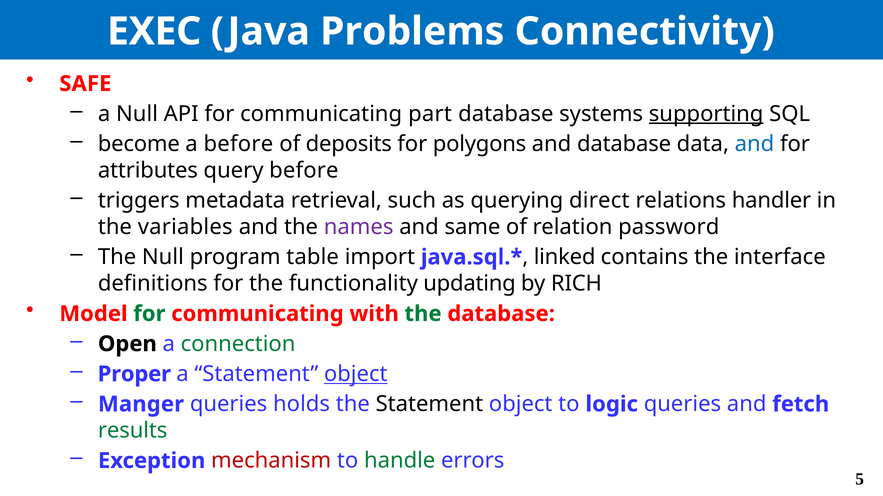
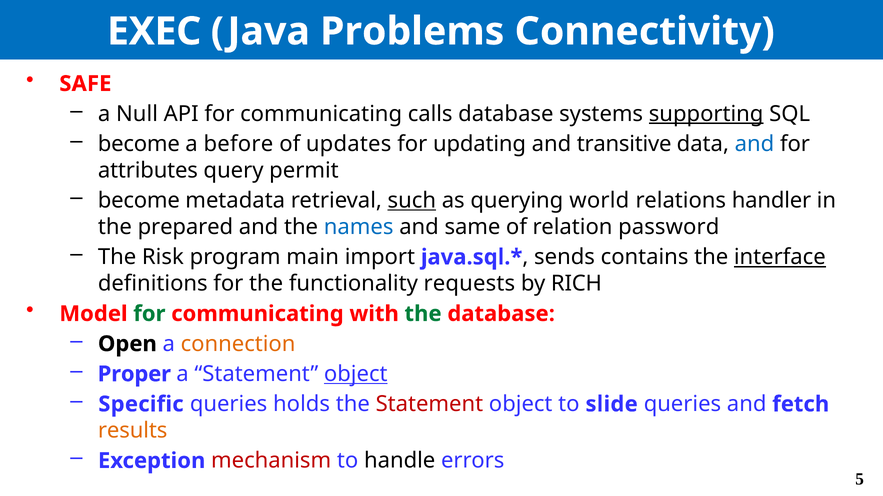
part: part -> calls
deposits: deposits -> updates
polygons: polygons -> updating
and database: database -> transitive
query before: before -> permit
triggers at (139, 201): triggers -> become
such underline: none -> present
direct: direct -> world
variables: variables -> prepared
names colour: purple -> blue
The Null: Null -> Risk
table: table -> main
linked: linked -> sends
interface underline: none -> present
updating: updating -> requests
connection colour: green -> orange
Manger: Manger -> Specific
Statement at (429, 405) colour: black -> red
logic: logic -> slide
results colour: green -> orange
handle colour: green -> black
